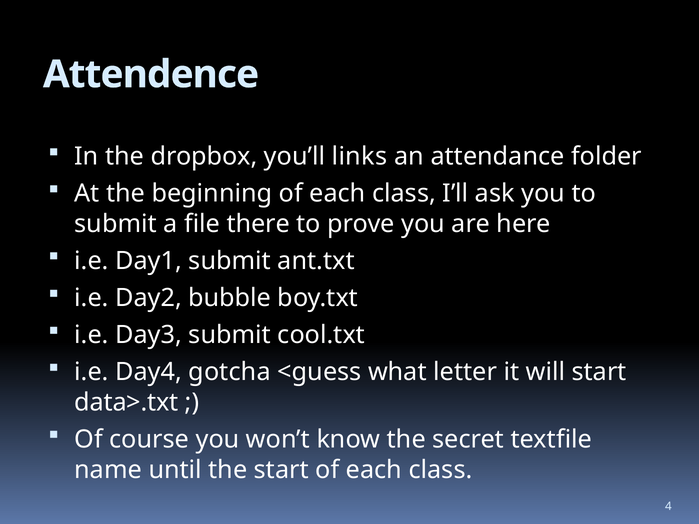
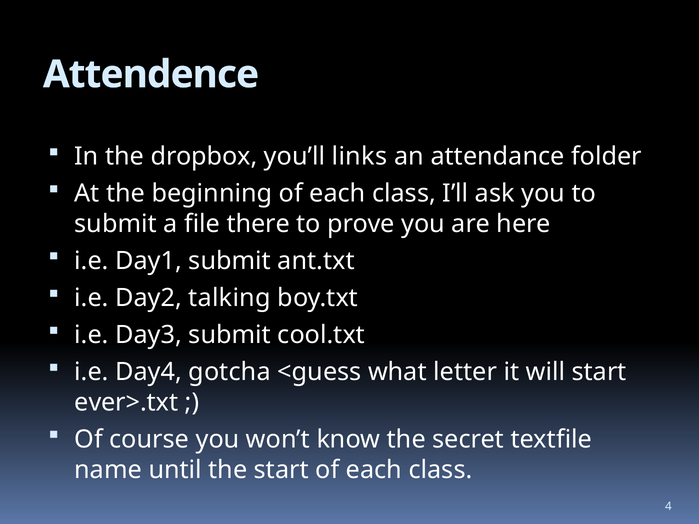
bubble: bubble -> talking
data>.txt: data>.txt -> ever>.txt
